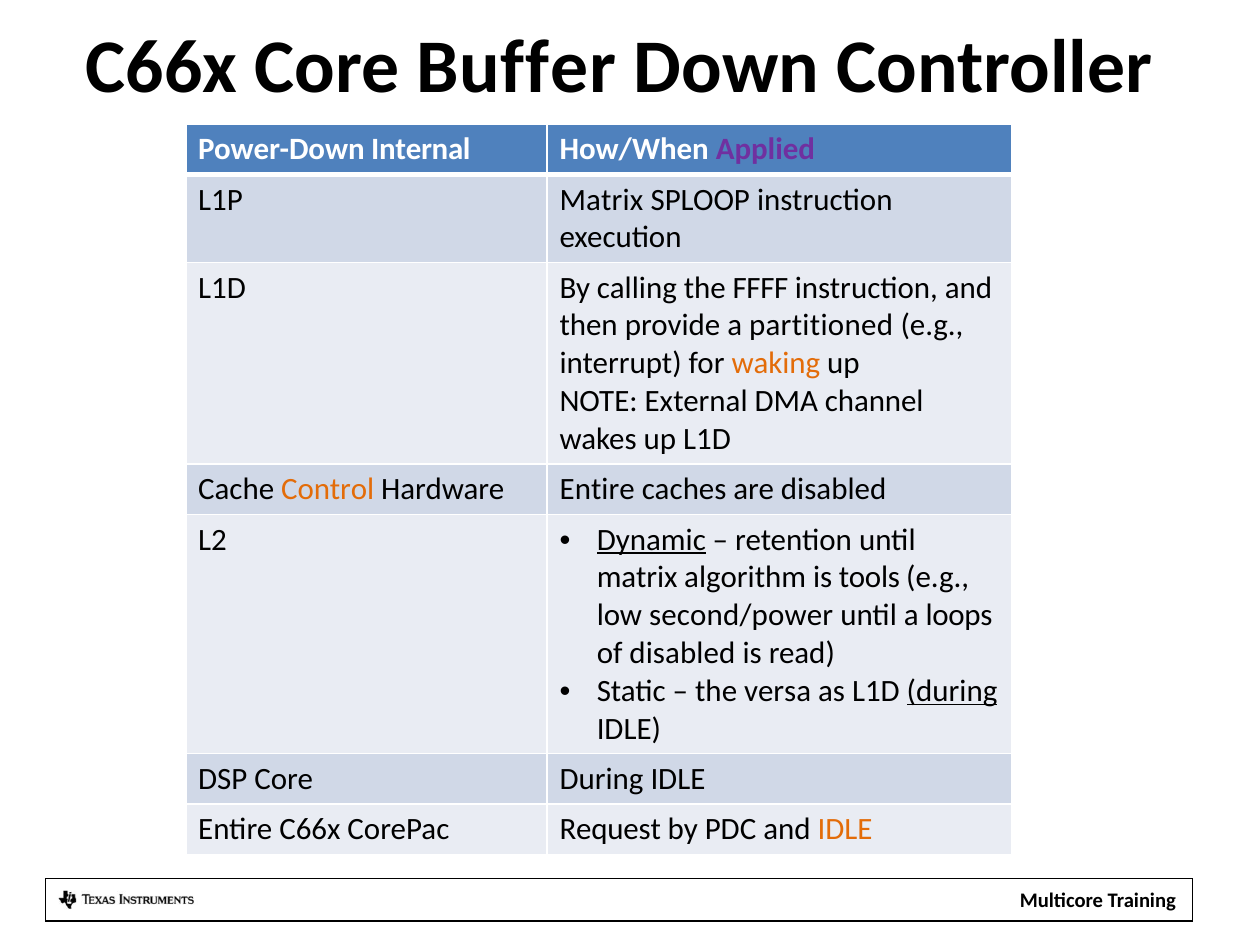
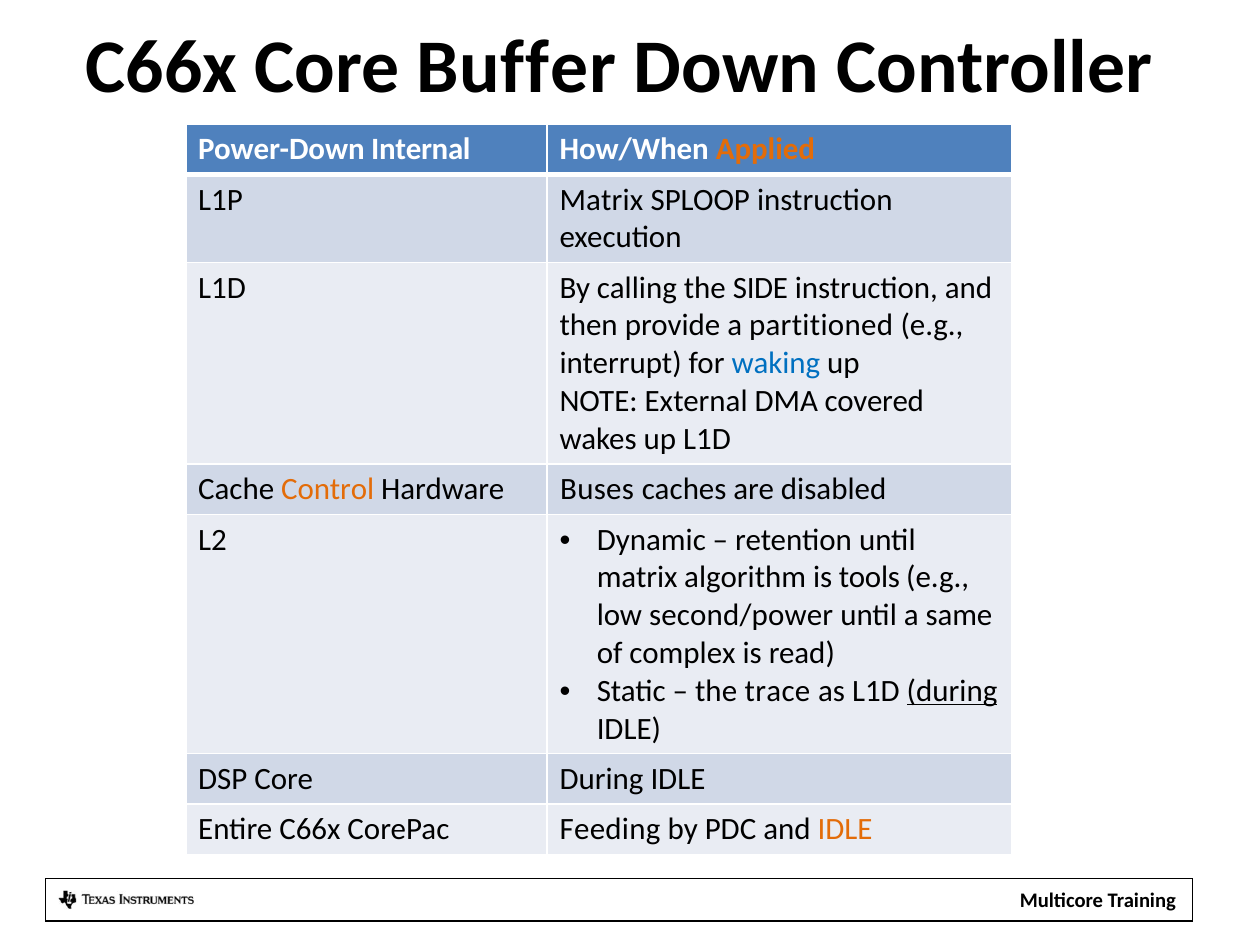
Applied colour: purple -> orange
FFFF: FFFF -> SIDE
waking colour: orange -> blue
channel: channel -> covered
Hardware Entire: Entire -> Buses
Dynamic underline: present -> none
loops: loops -> same
of disabled: disabled -> complex
versa: versa -> trace
Request: Request -> Feeding
